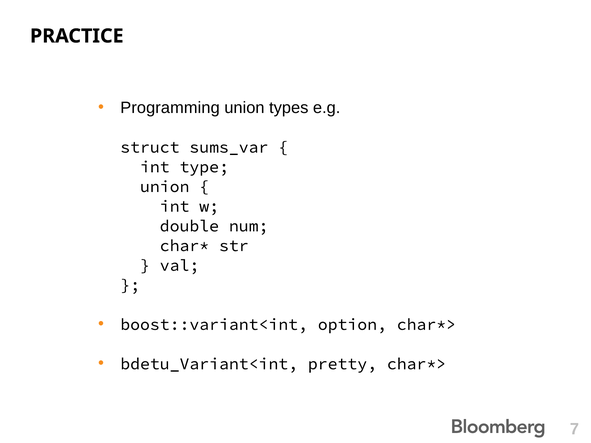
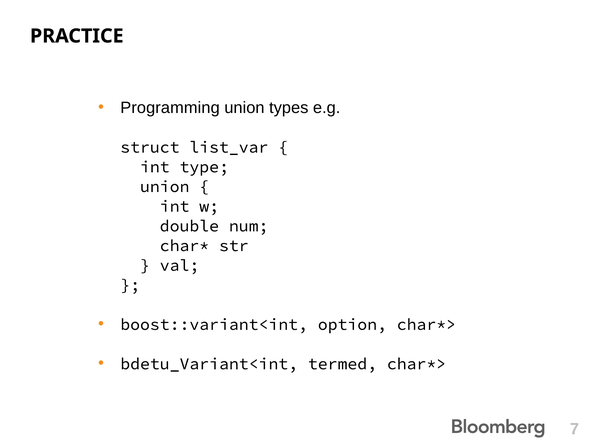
sums_var: sums_var -> list_var
pretty: pretty -> termed
